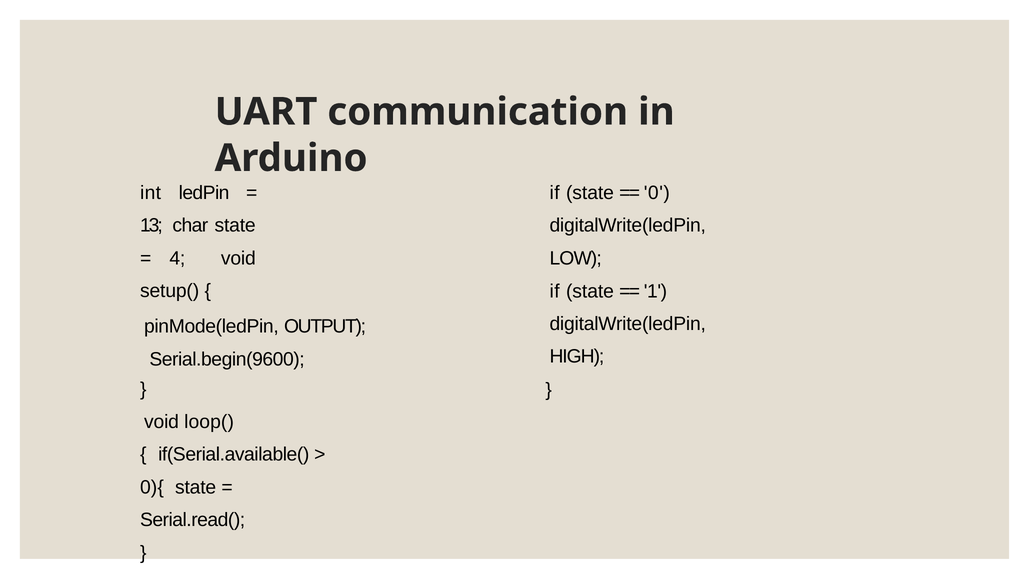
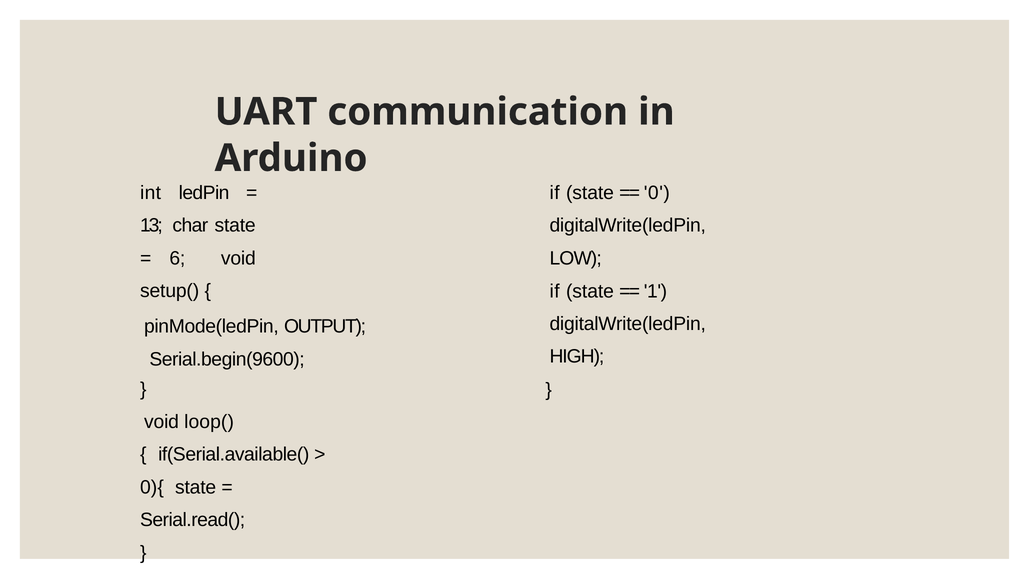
4: 4 -> 6
